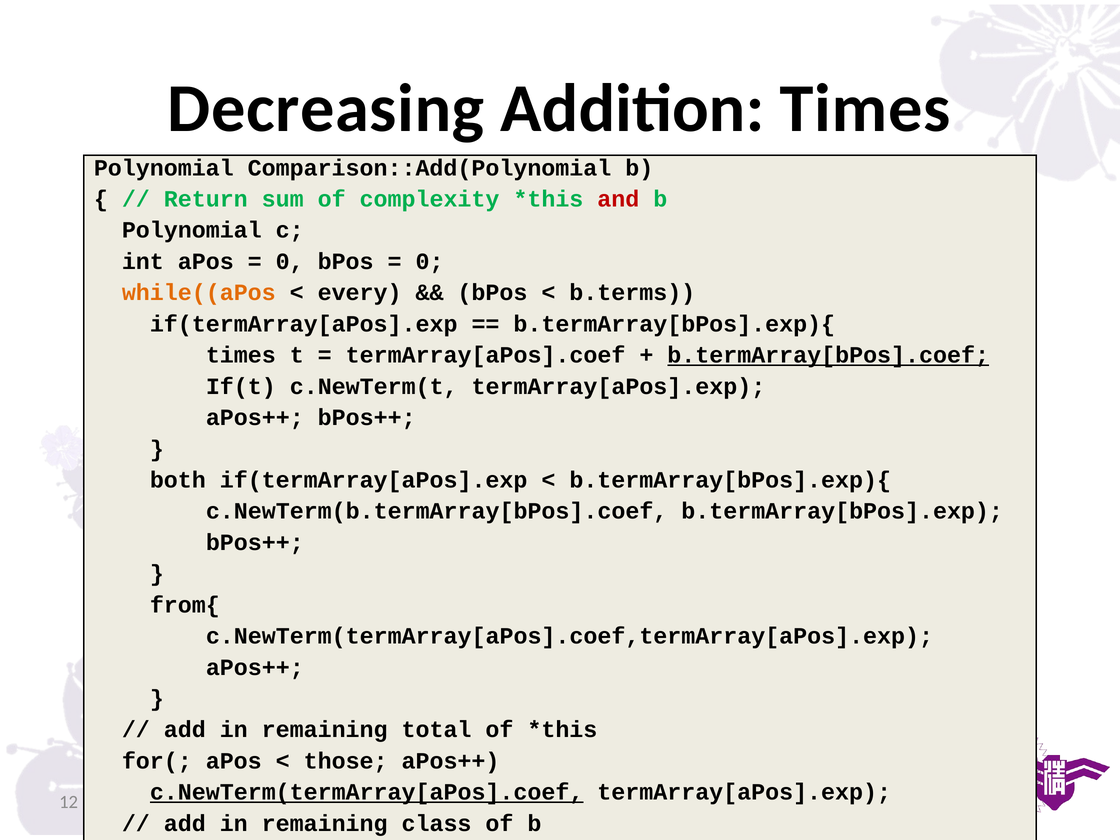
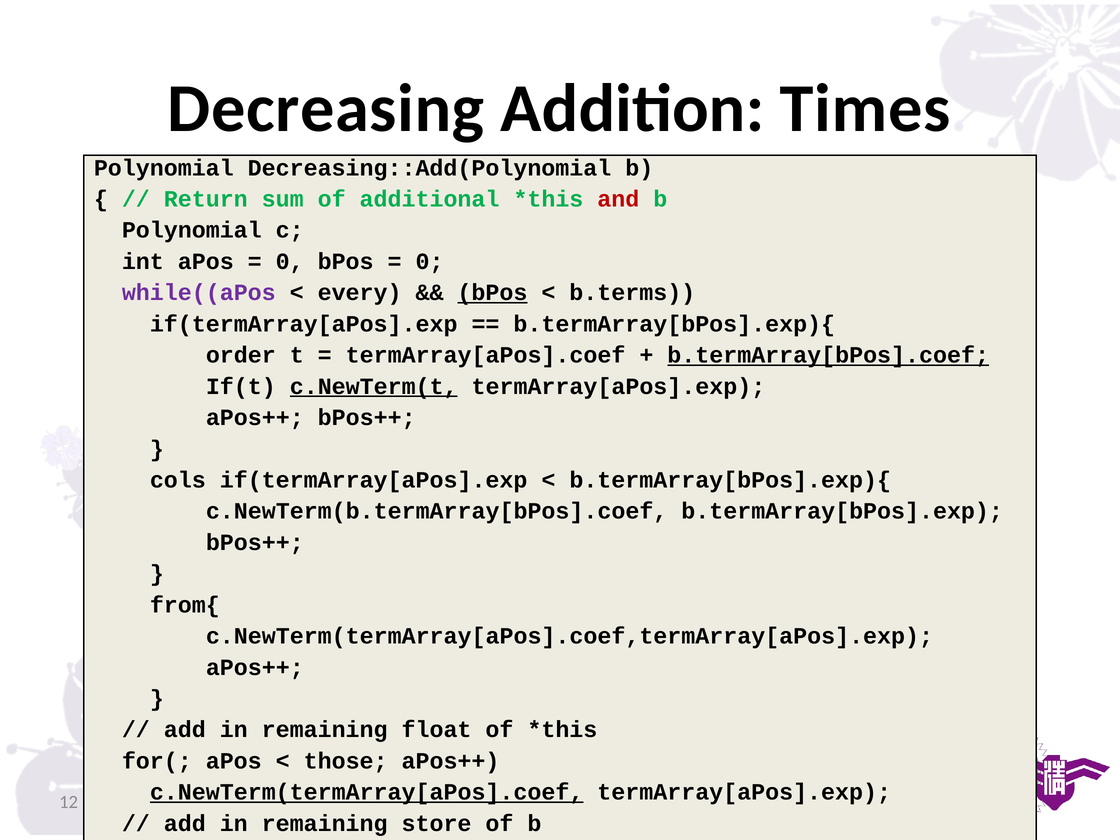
Comparison::Add(Polynomial: Comparison::Add(Polynomial -> Decreasing::Add(Polynomial
complexity: complexity -> additional
while((aPos colour: orange -> purple
bPos at (492, 293) underline: none -> present
times at (241, 355): times -> order
c.NewTerm(t underline: none -> present
both: both -> cols
total: total -> float
class: class -> store
